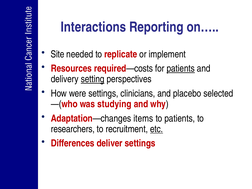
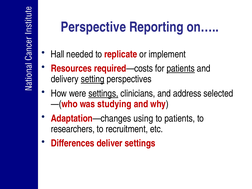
Interactions: Interactions -> Perspective
Site: Site -> Hall
settings at (103, 93) underline: none -> present
placebo: placebo -> address
items: items -> using
etc underline: present -> none
